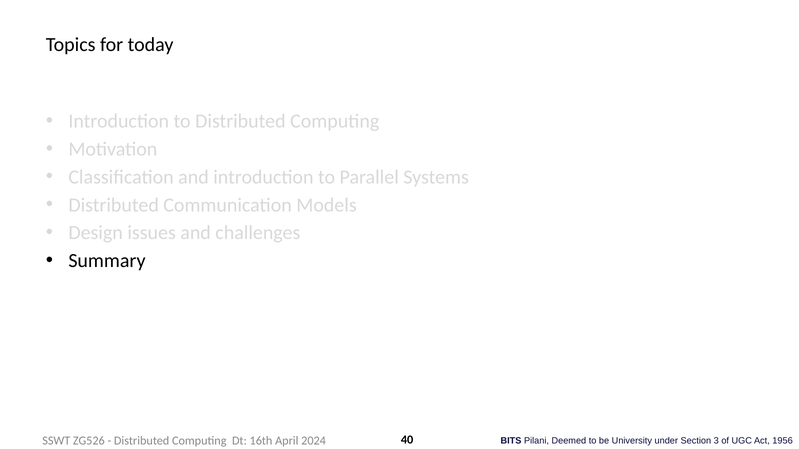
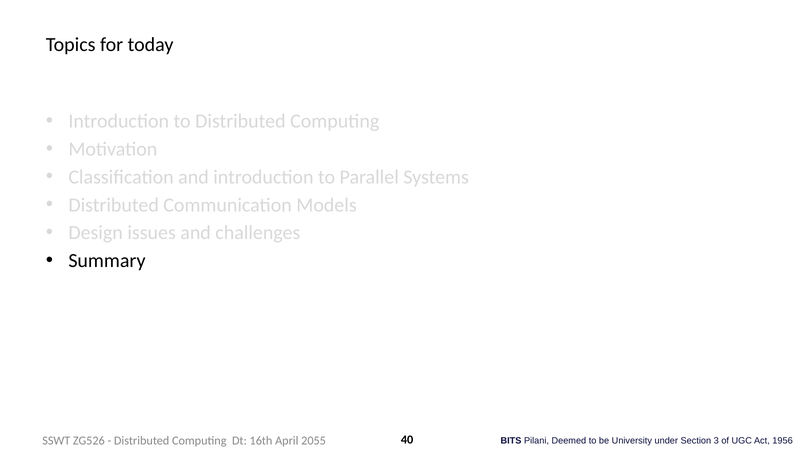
2024: 2024 -> 2055
